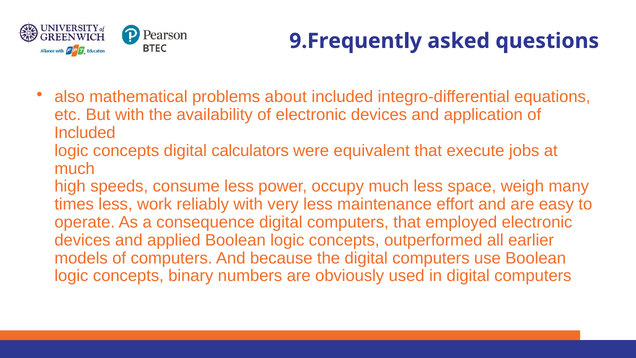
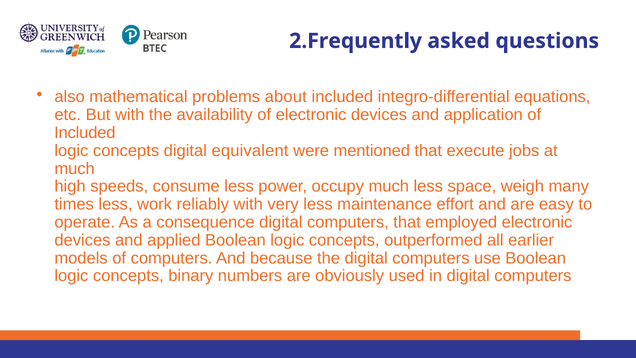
9.Frequently: 9.Frequently -> 2.Frequently
calculators: calculators -> equivalent
equivalent: equivalent -> mentioned
